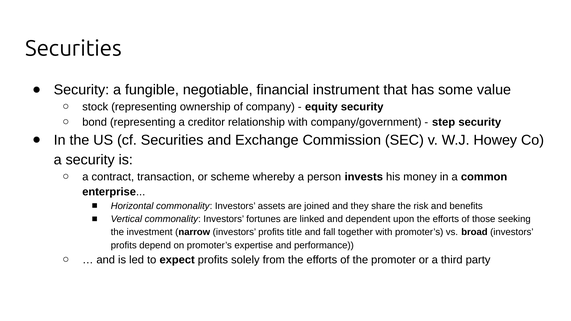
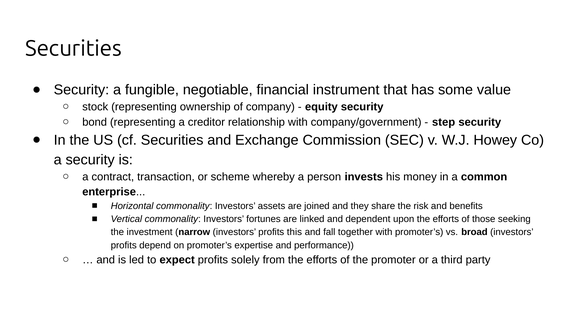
title: title -> this
